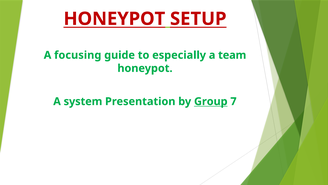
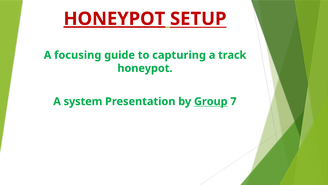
HONEYPOT at (114, 19) underline: none -> present
especially: especially -> capturing
team: team -> track
